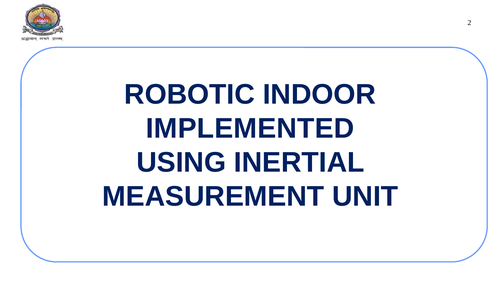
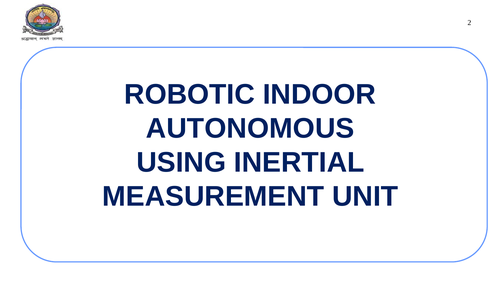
IMPLEMENTED: IMPLEMENTED -> AUTONOMOUS
